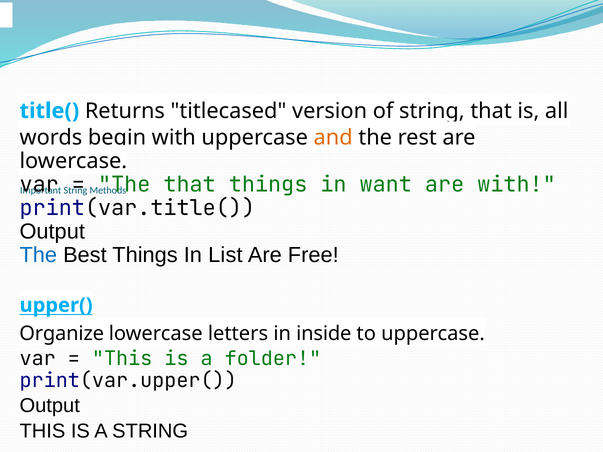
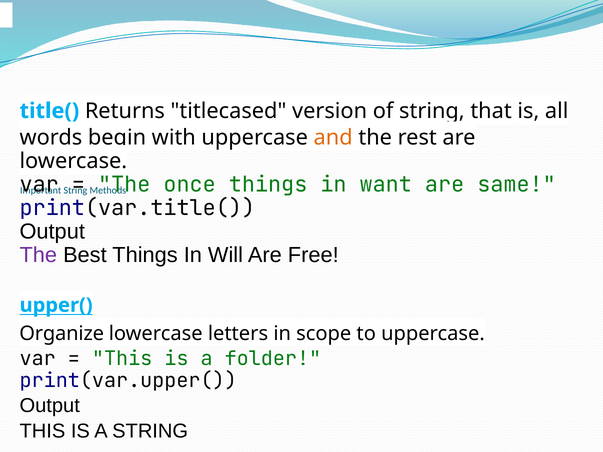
that at (190, 185): that -> once
are with: with -> same
The at (38, 255) colour: blue -> purple
List: List -> Will
inside: inside -> scope
